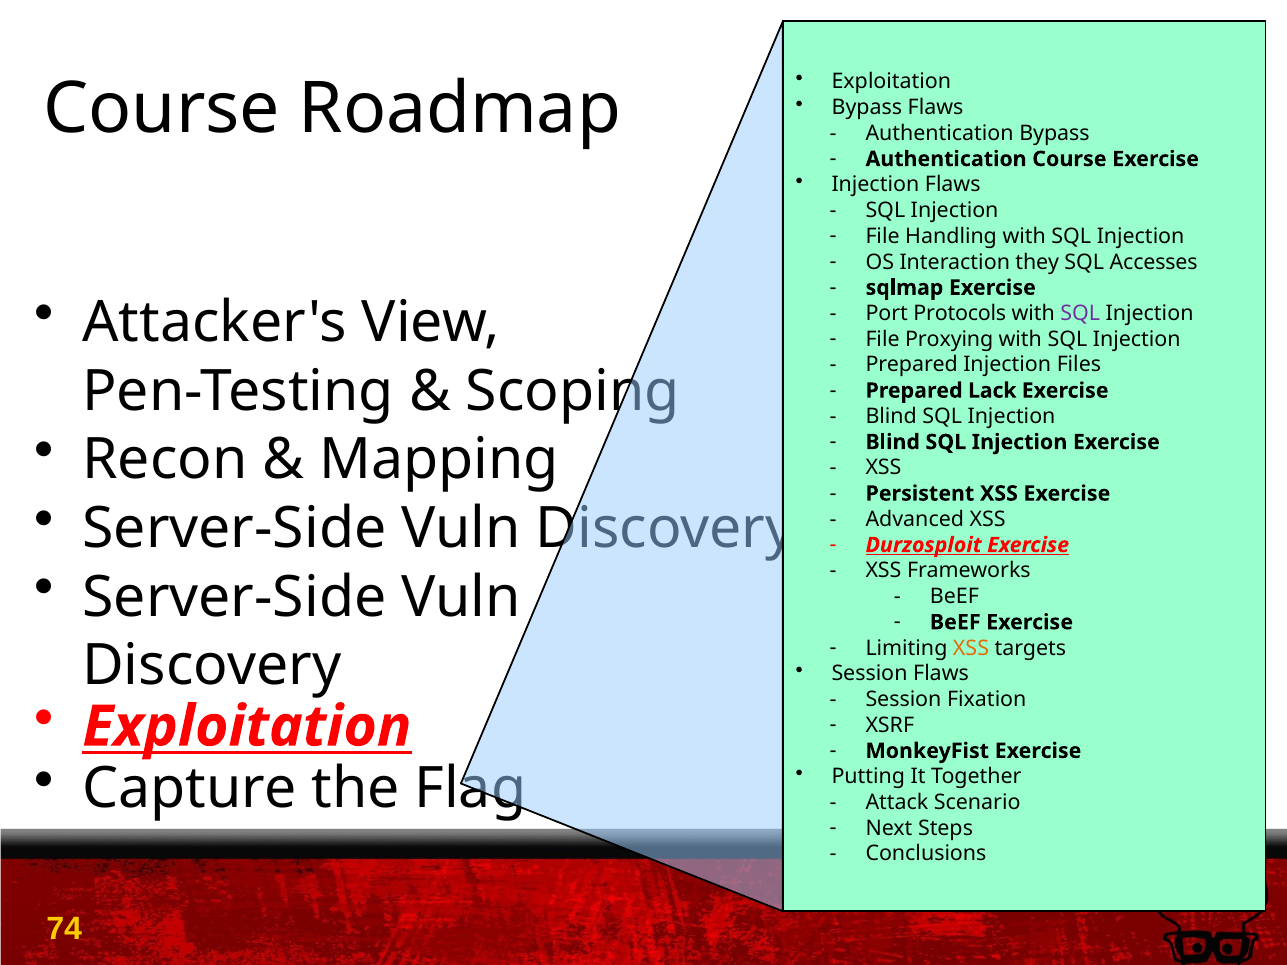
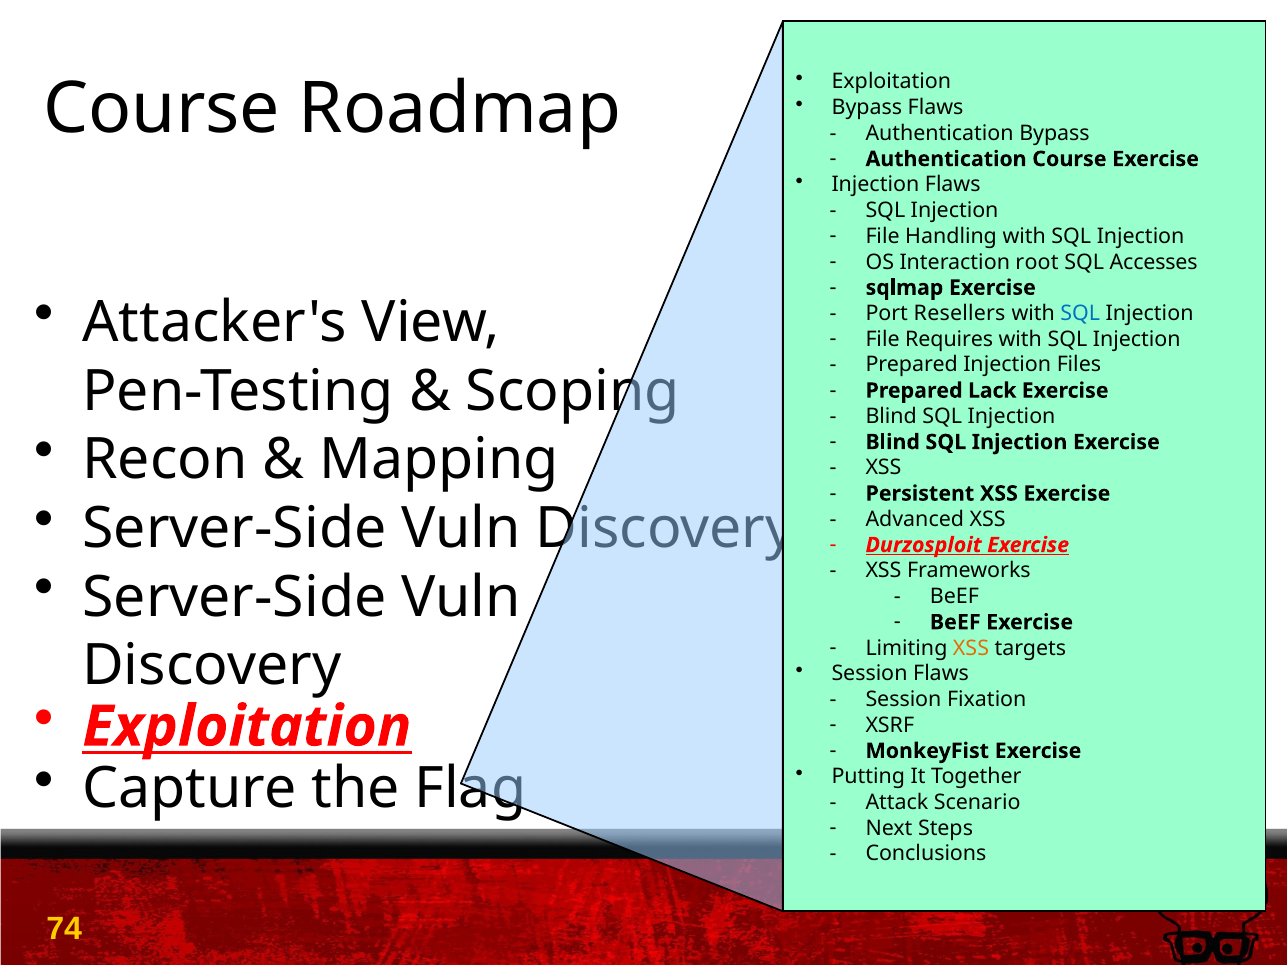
they: they -> root
Protocols: Protocols -> Resellers
SQL at (1080, 314) colour: purple -> blue
Proxying: Proxying -> Requires
